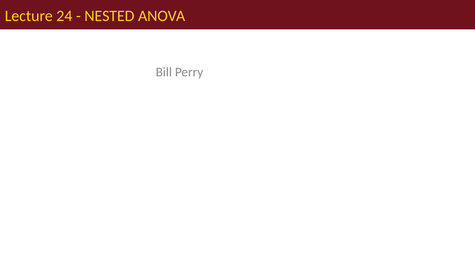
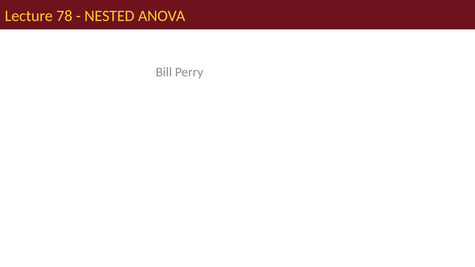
24: 24 -> 78
